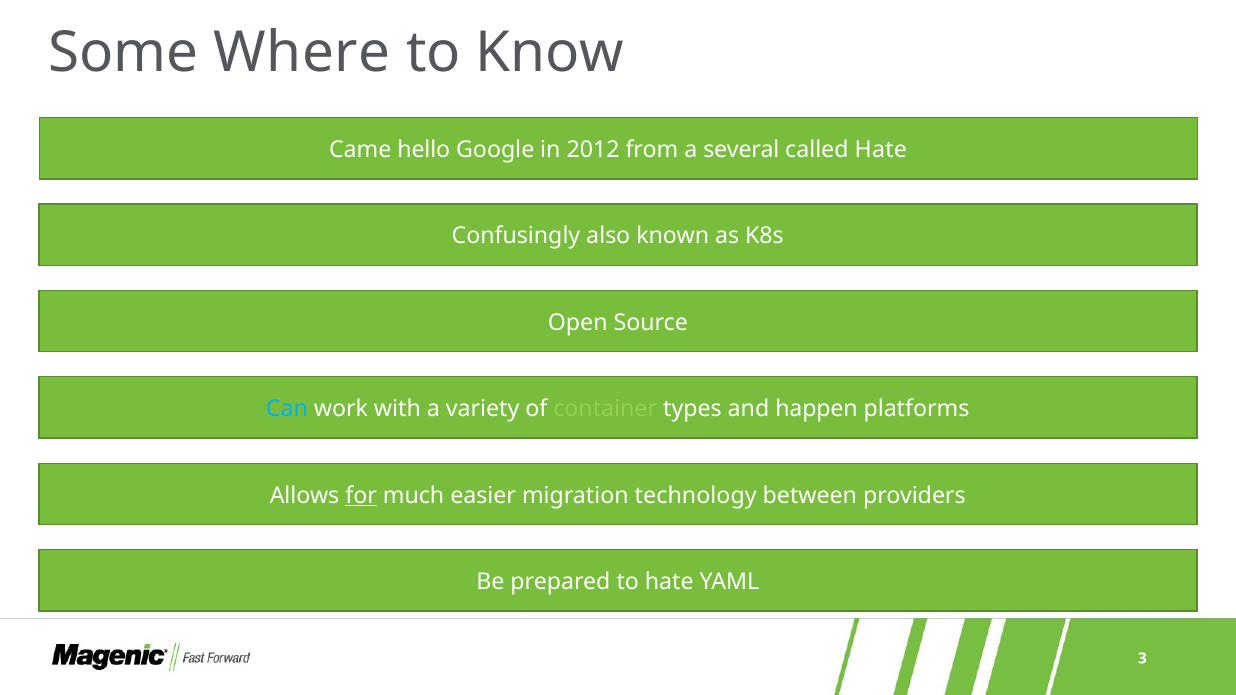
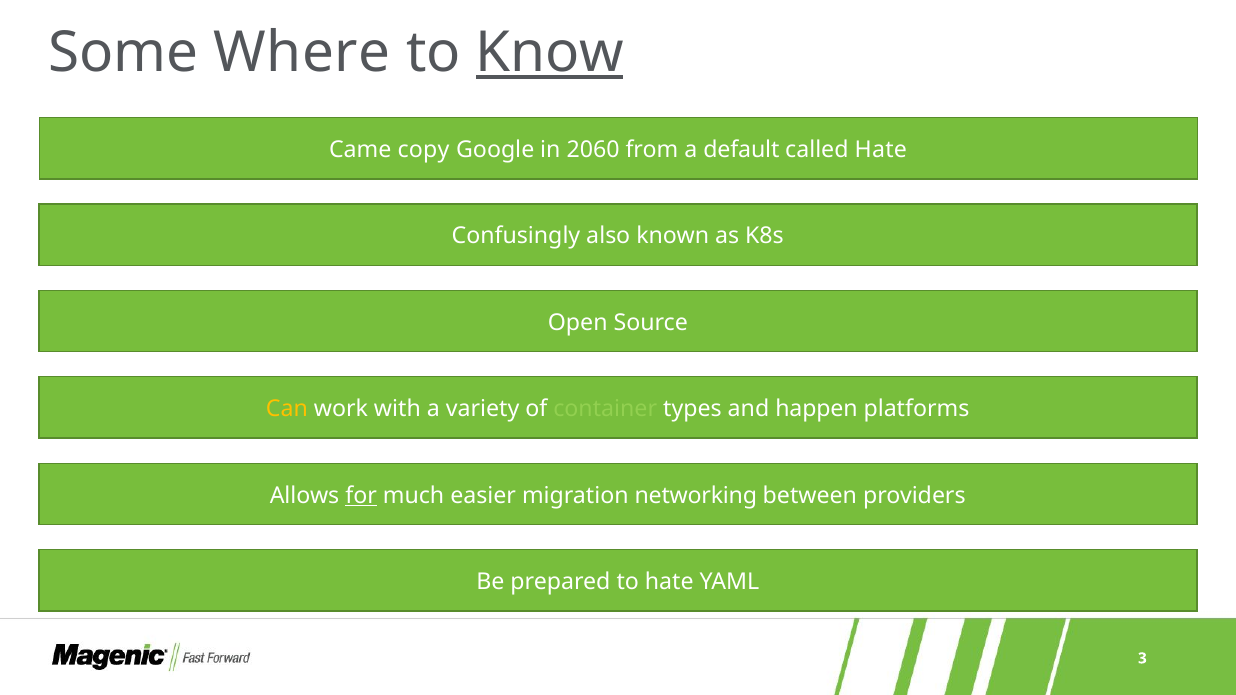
Know underline: none -> present
hello: hello -> copy
2012: 2012 -> 2060
several: several -> default
Can colour: light blue -> yellow
technology: technology -> networking
